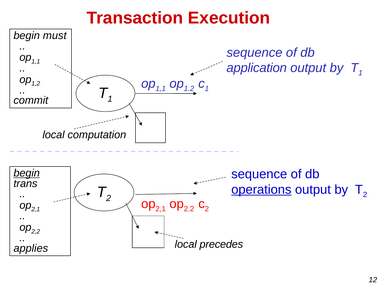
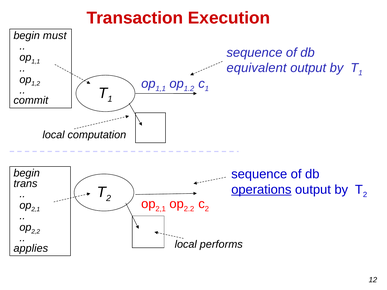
application: application -> equivalent
begin at (27, 173) underline: present -> none
precedes: precedes -> performs
